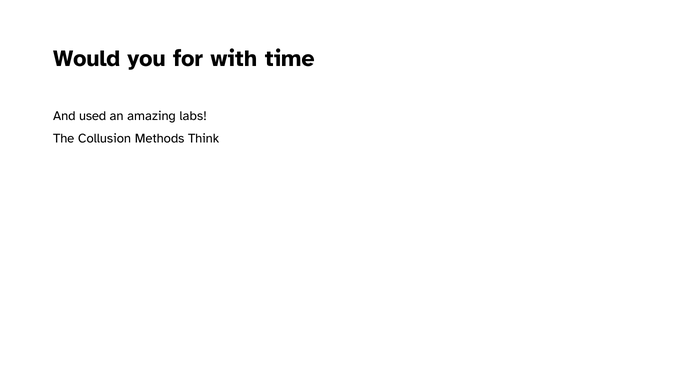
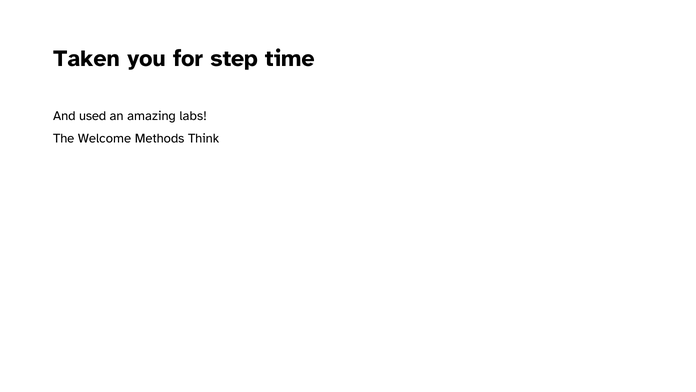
Would: Would -> Taken
with: with -> step
Collusion: Collusion -> Welcome
